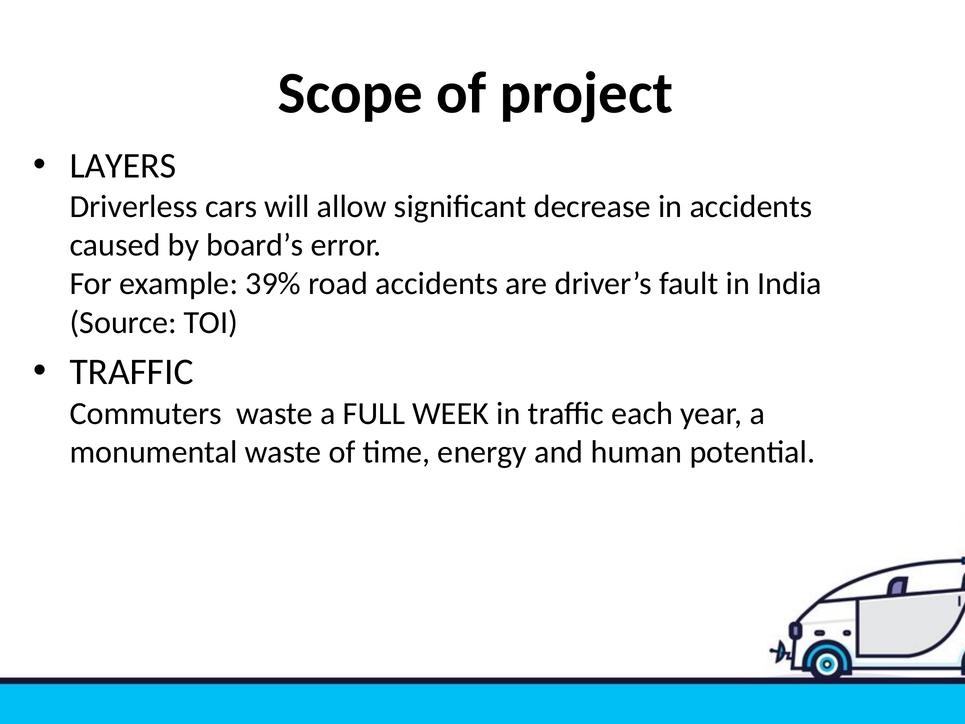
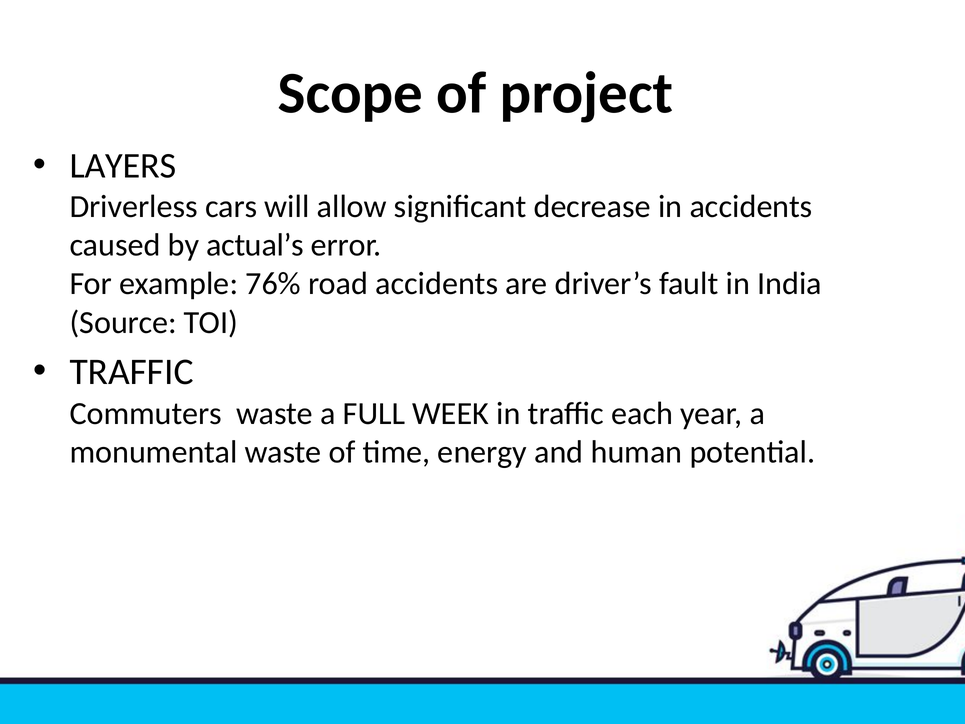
board’s: board’s -> actual’s
39%: 39% -> 76%
